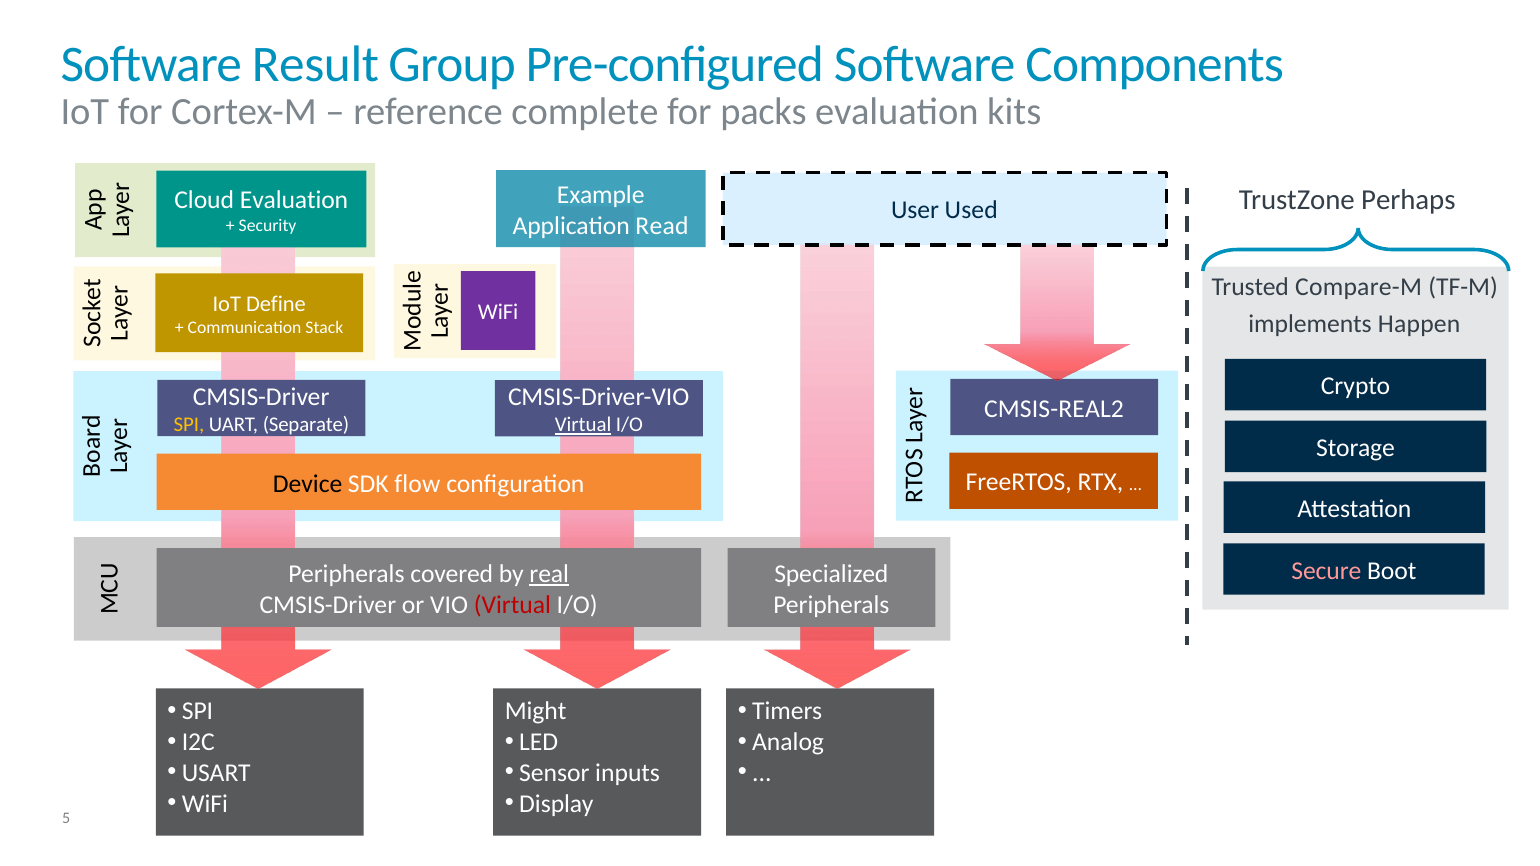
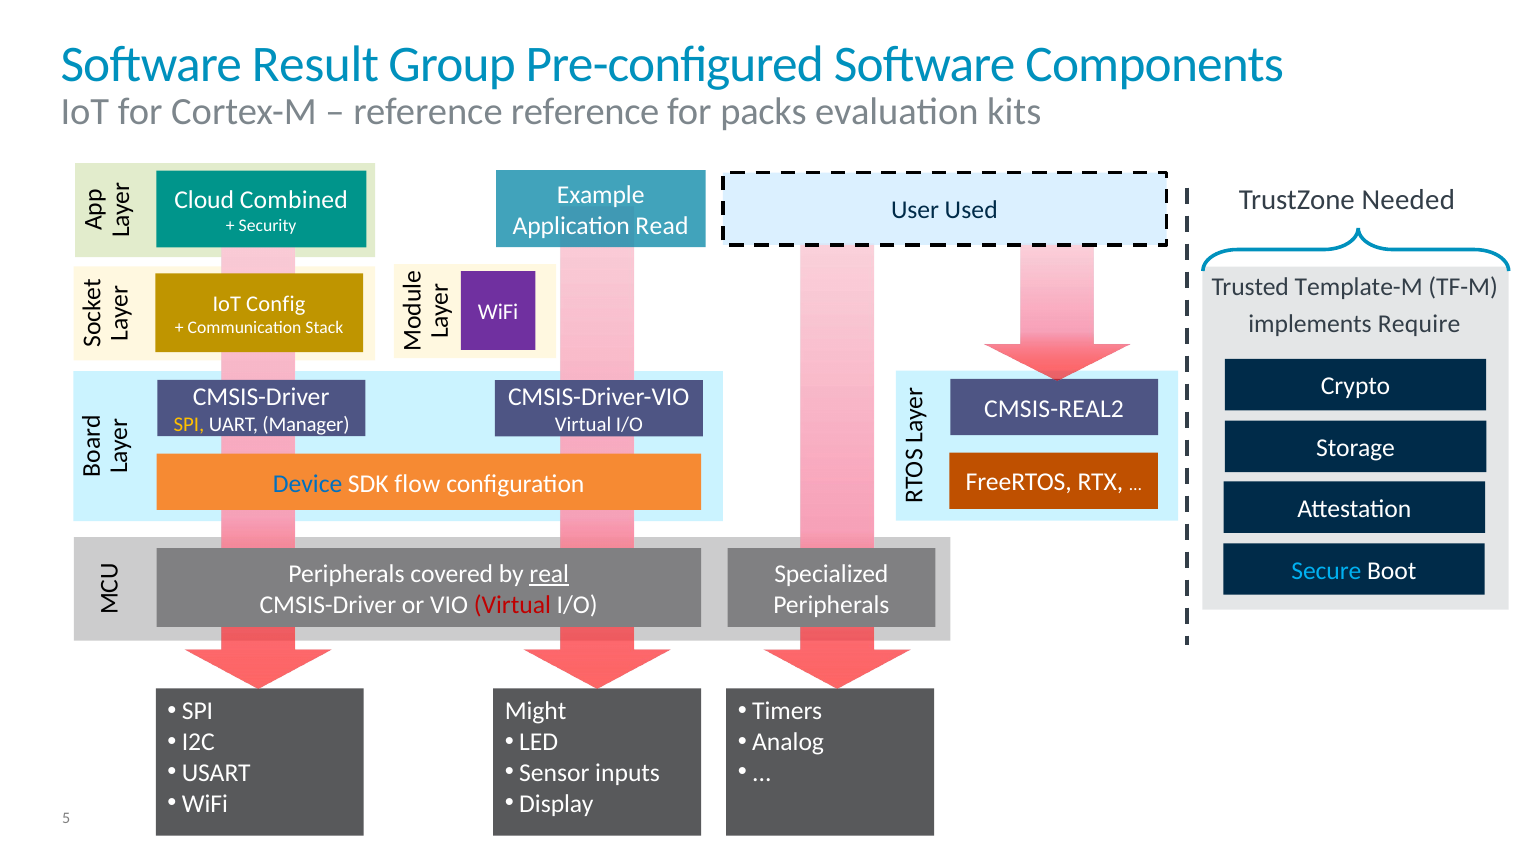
reference complete: complete -> reference
Perhaps: Perhaps -> Needed
Cloud Evaluation: Evaluation -> Combined
Compare-M: Compare-M -> Template-M
Define: Define -> Config
Happen: Happen -> Require
Separate: Separate -> Manager
Virtual at (583, 425) underline: present -> none
Device colour: black -> blue
Secure colour: pink -> light blue
